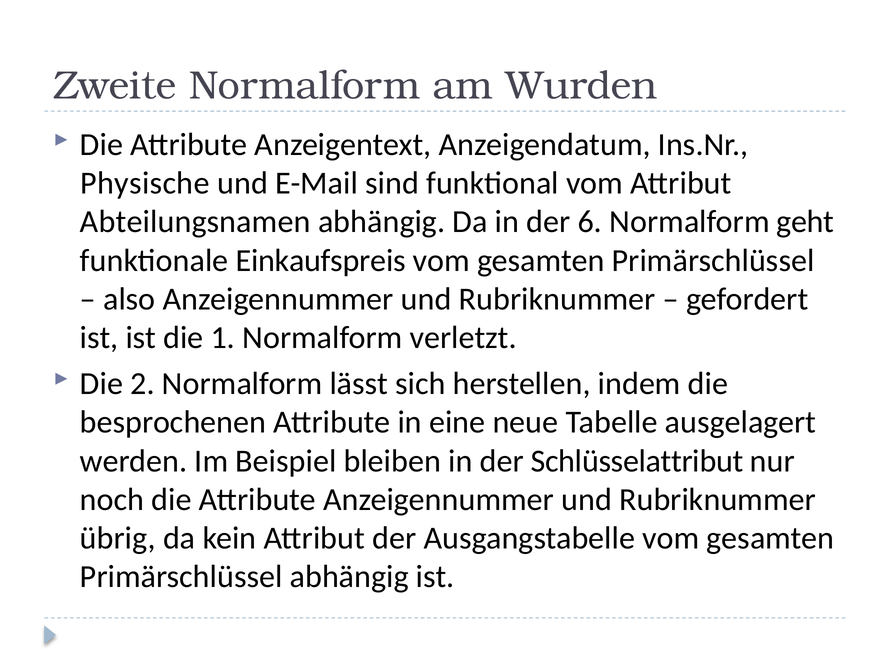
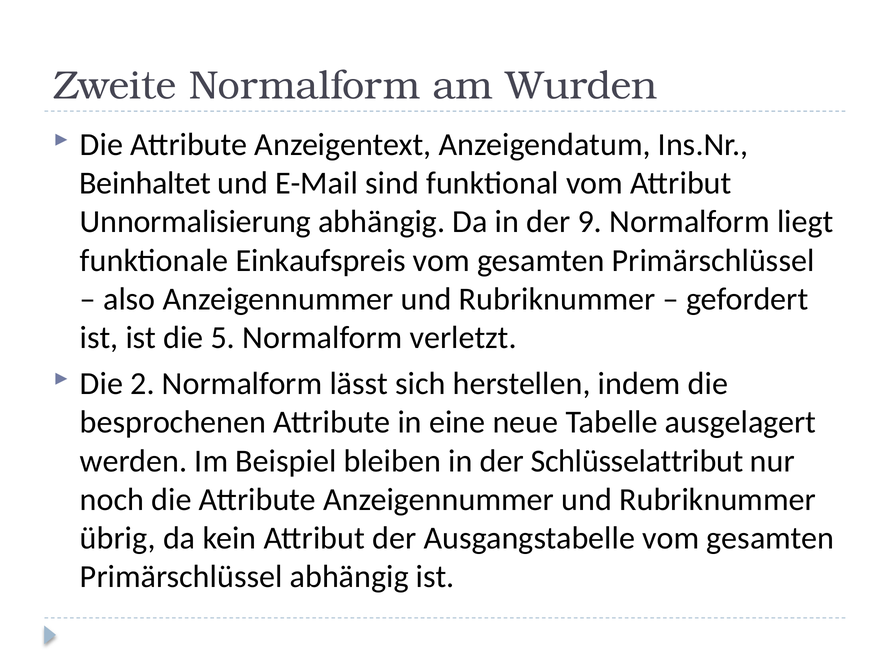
Physische: Physische -> Beinhaltet
Abteilungsnamen: Abteilungsnamen -> Unnormalisierung
6: 6 -> 9
geht: geht -> liegt
1: 1 -> 5
